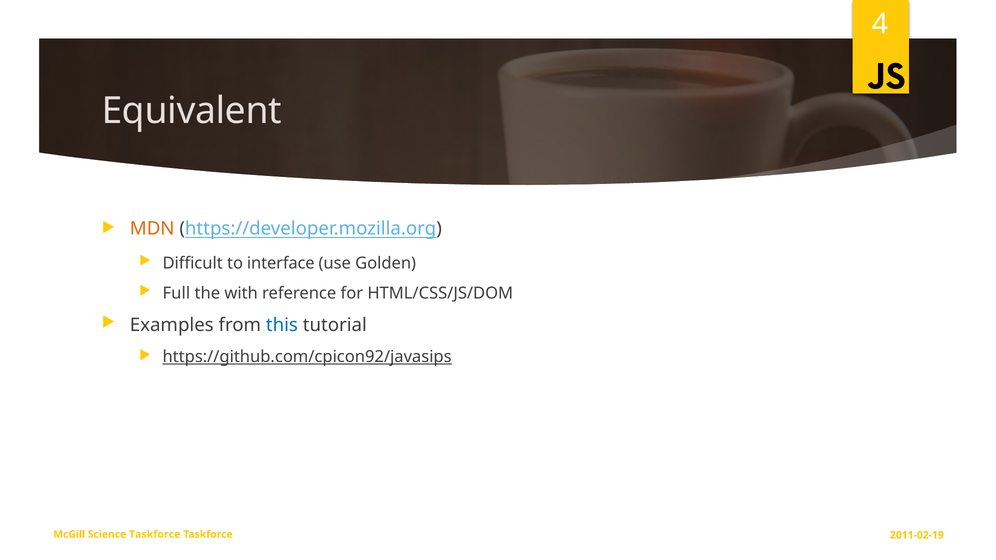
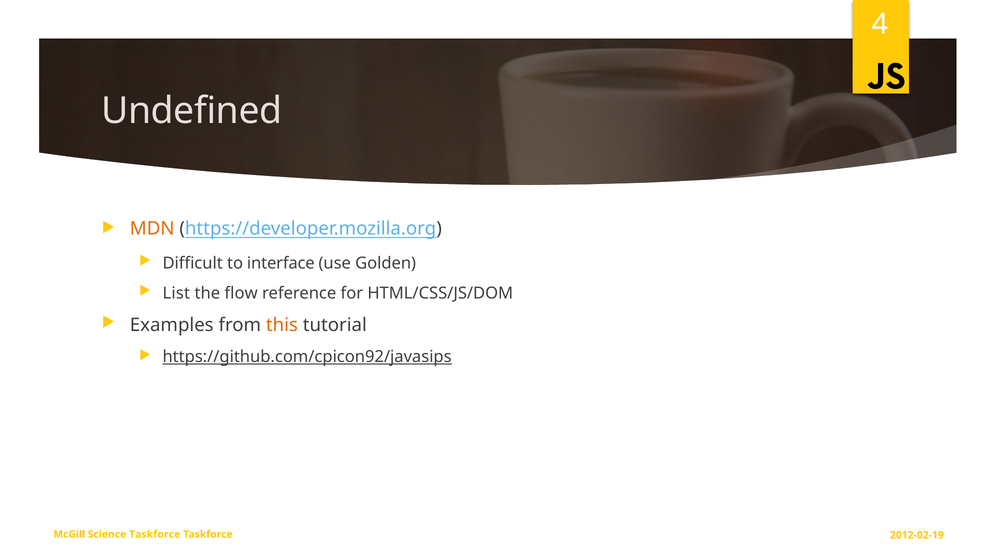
Equivalent: Equivalent -> Undefined
Full: Full -> List
with: with -> flow
this colour: blue -> orange
2011-02-19: 2011-02-19 -> 2012-02-19
